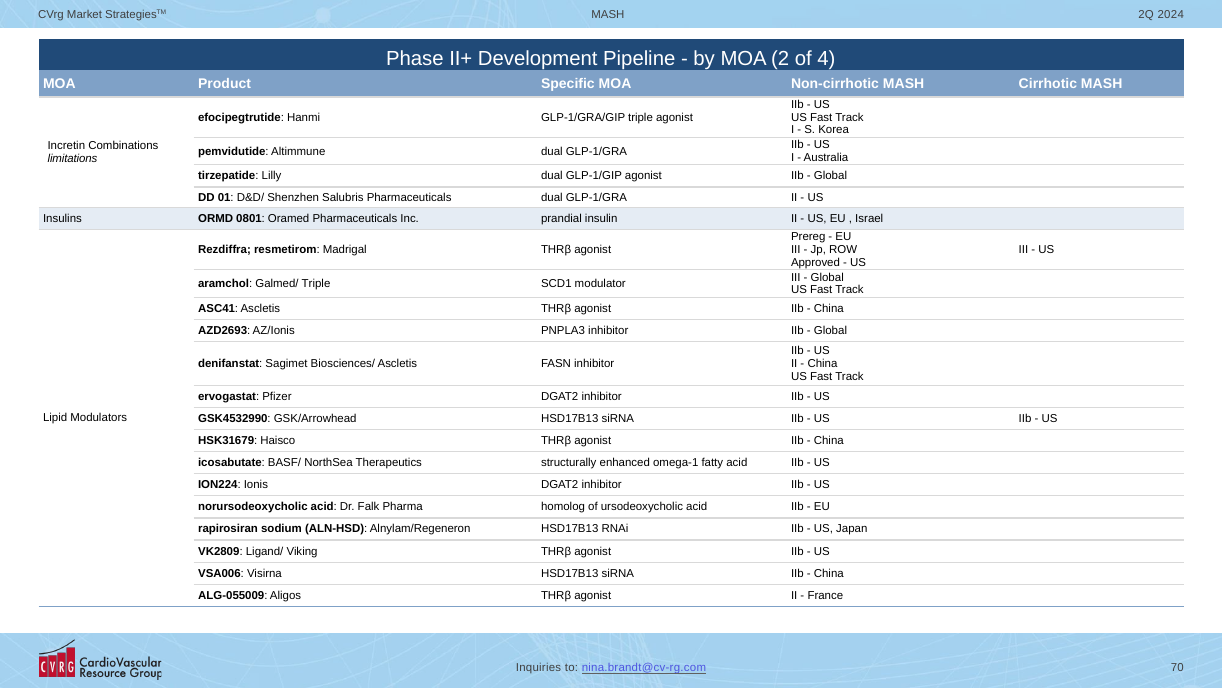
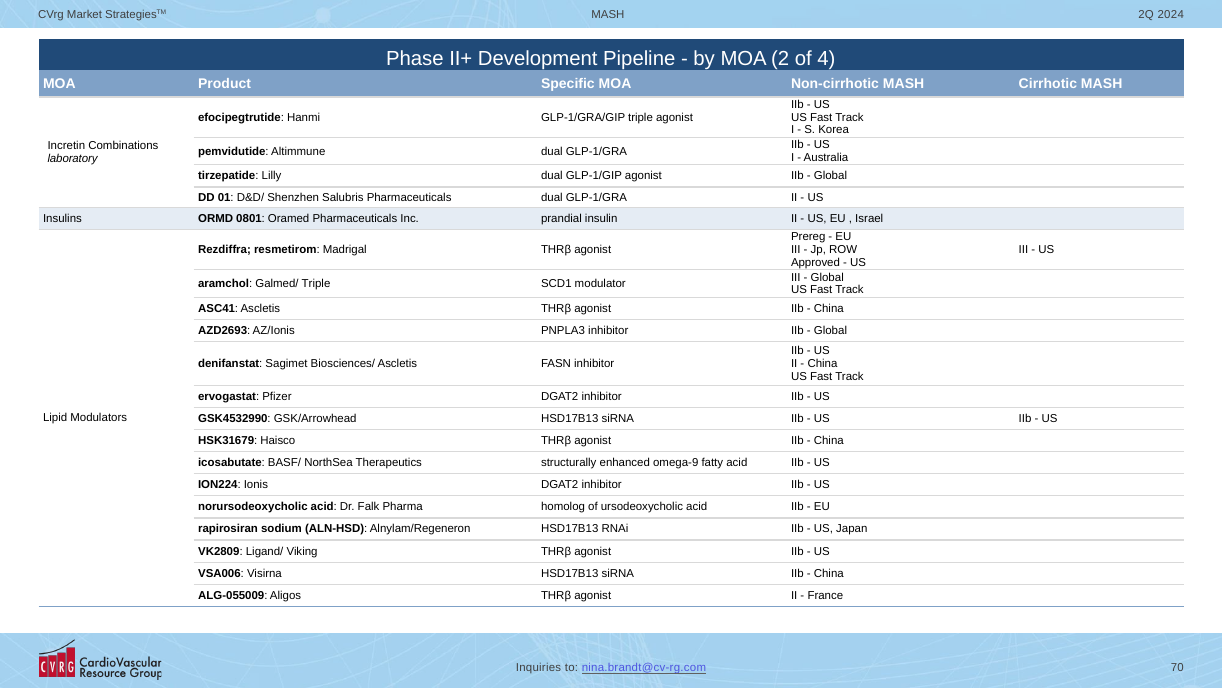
limitations: limitations -> laboratory
omega-1: omega-1 -> omega-9
